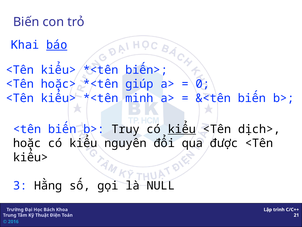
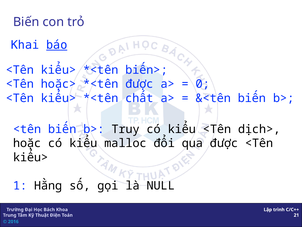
giúp at (139, 84): giúp -> được
minh: minh -> chất
kiểu at (182, 129) underline: present -> none
nguyên: nguyên -> malloc
3: 3 -> 1
